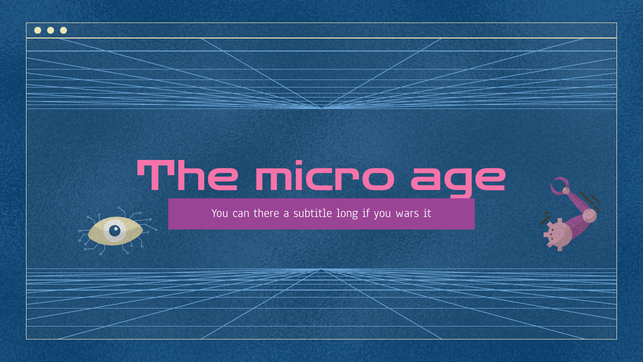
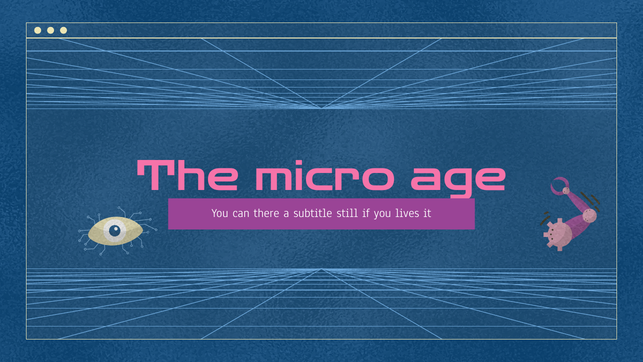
long: long -> still
wars: wars -> lives
